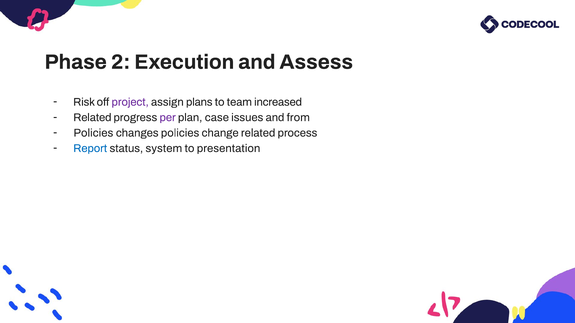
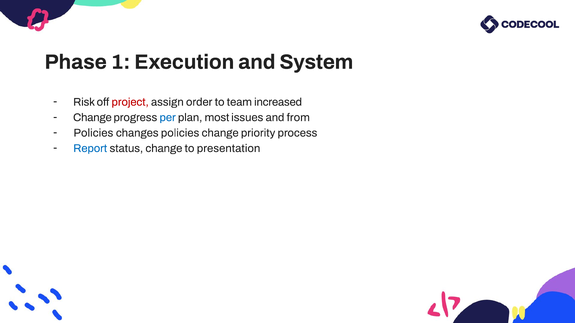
2: 2 -> 1
Assess: Assess -> System
project colour: purple -> red
plans: plans -> order
Related at (92, 118): Related -> Change
per colour: purple -> blue
case: case -> most
change related: related -> priority
status system: system -> change
